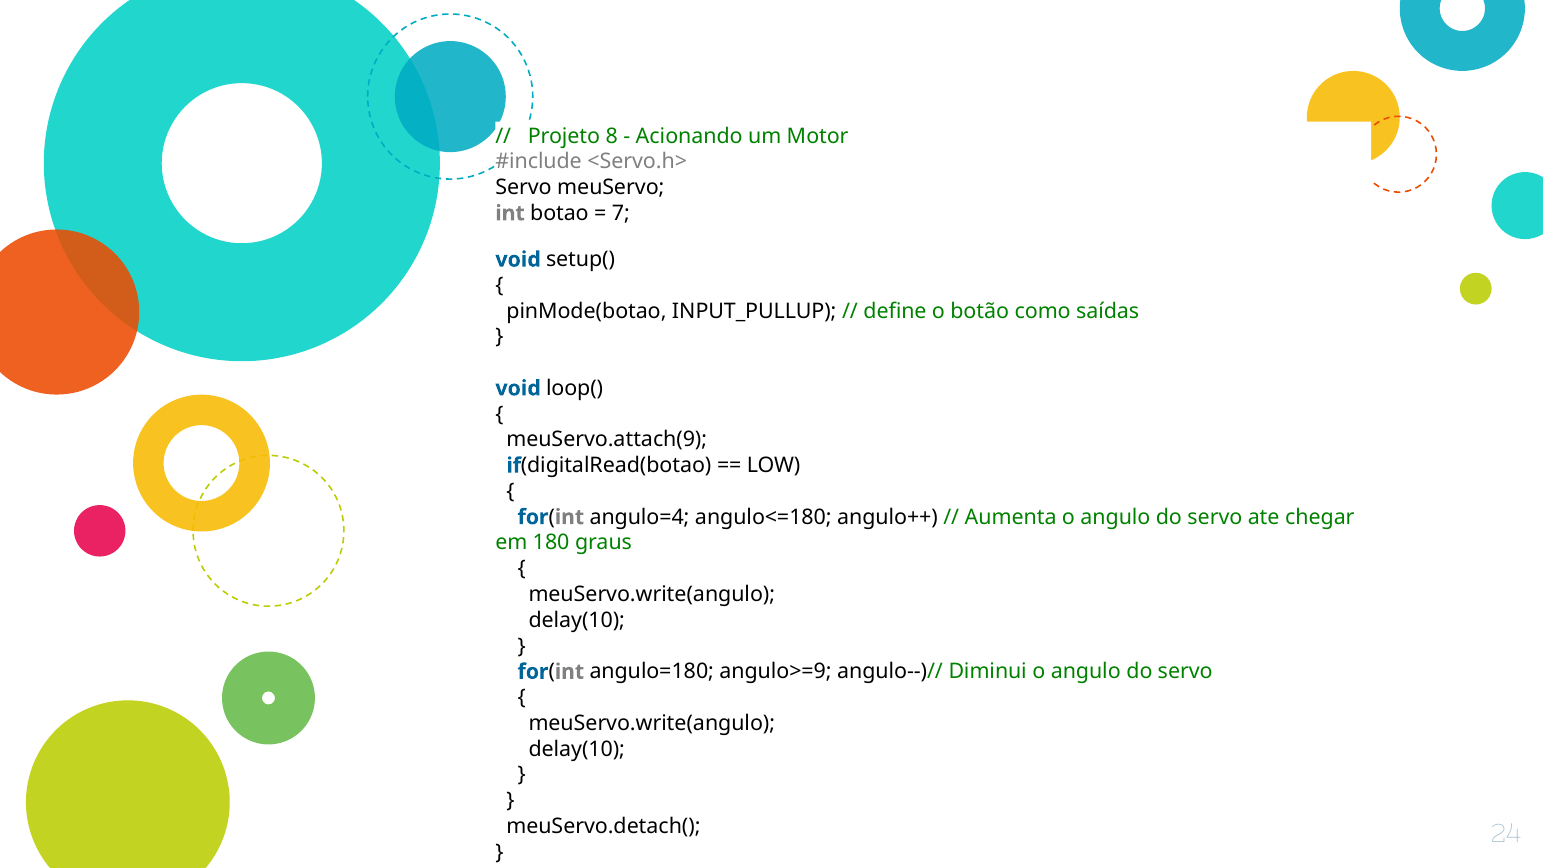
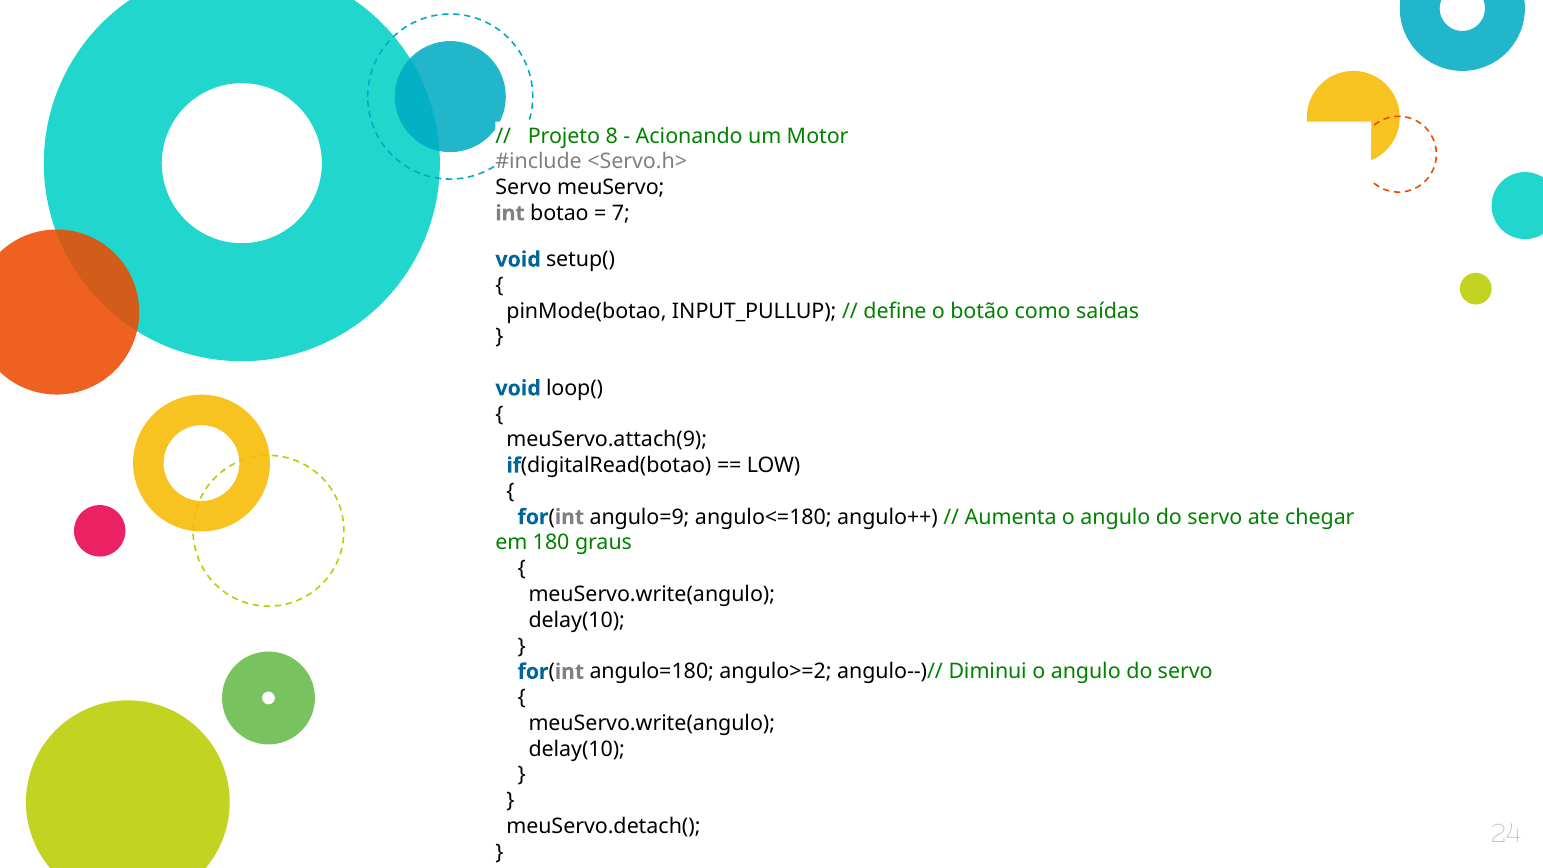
angulo=4: angulo=4 -> angulo=9
angulo>=9: angulo>=9 -> angulo>=2
